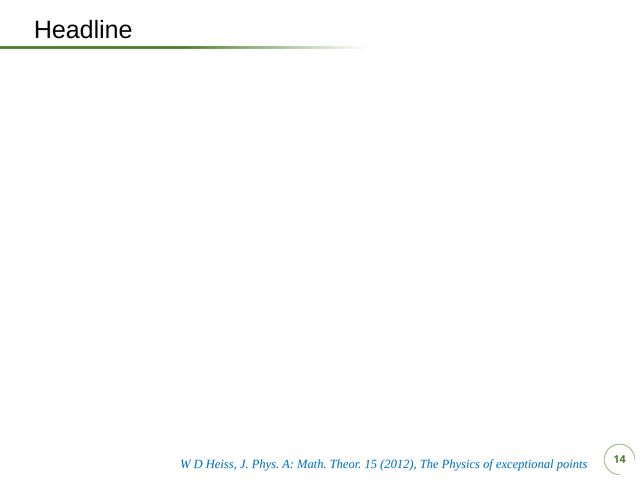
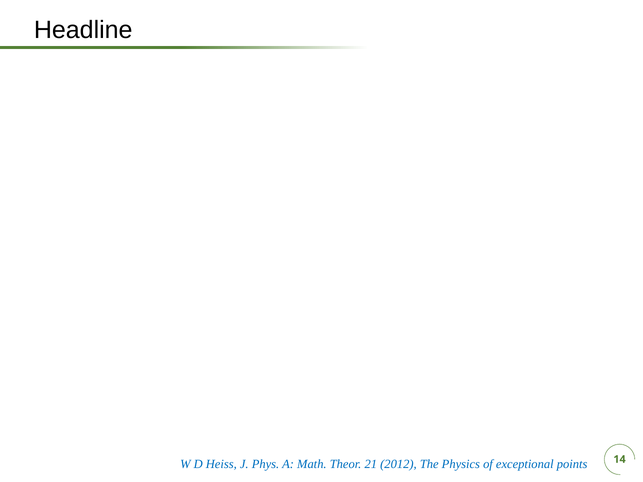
15: 15 -> 21
